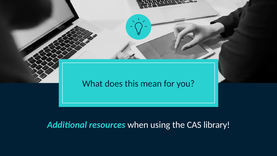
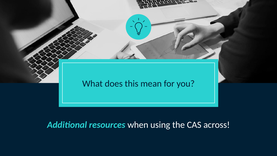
library: library -> across
